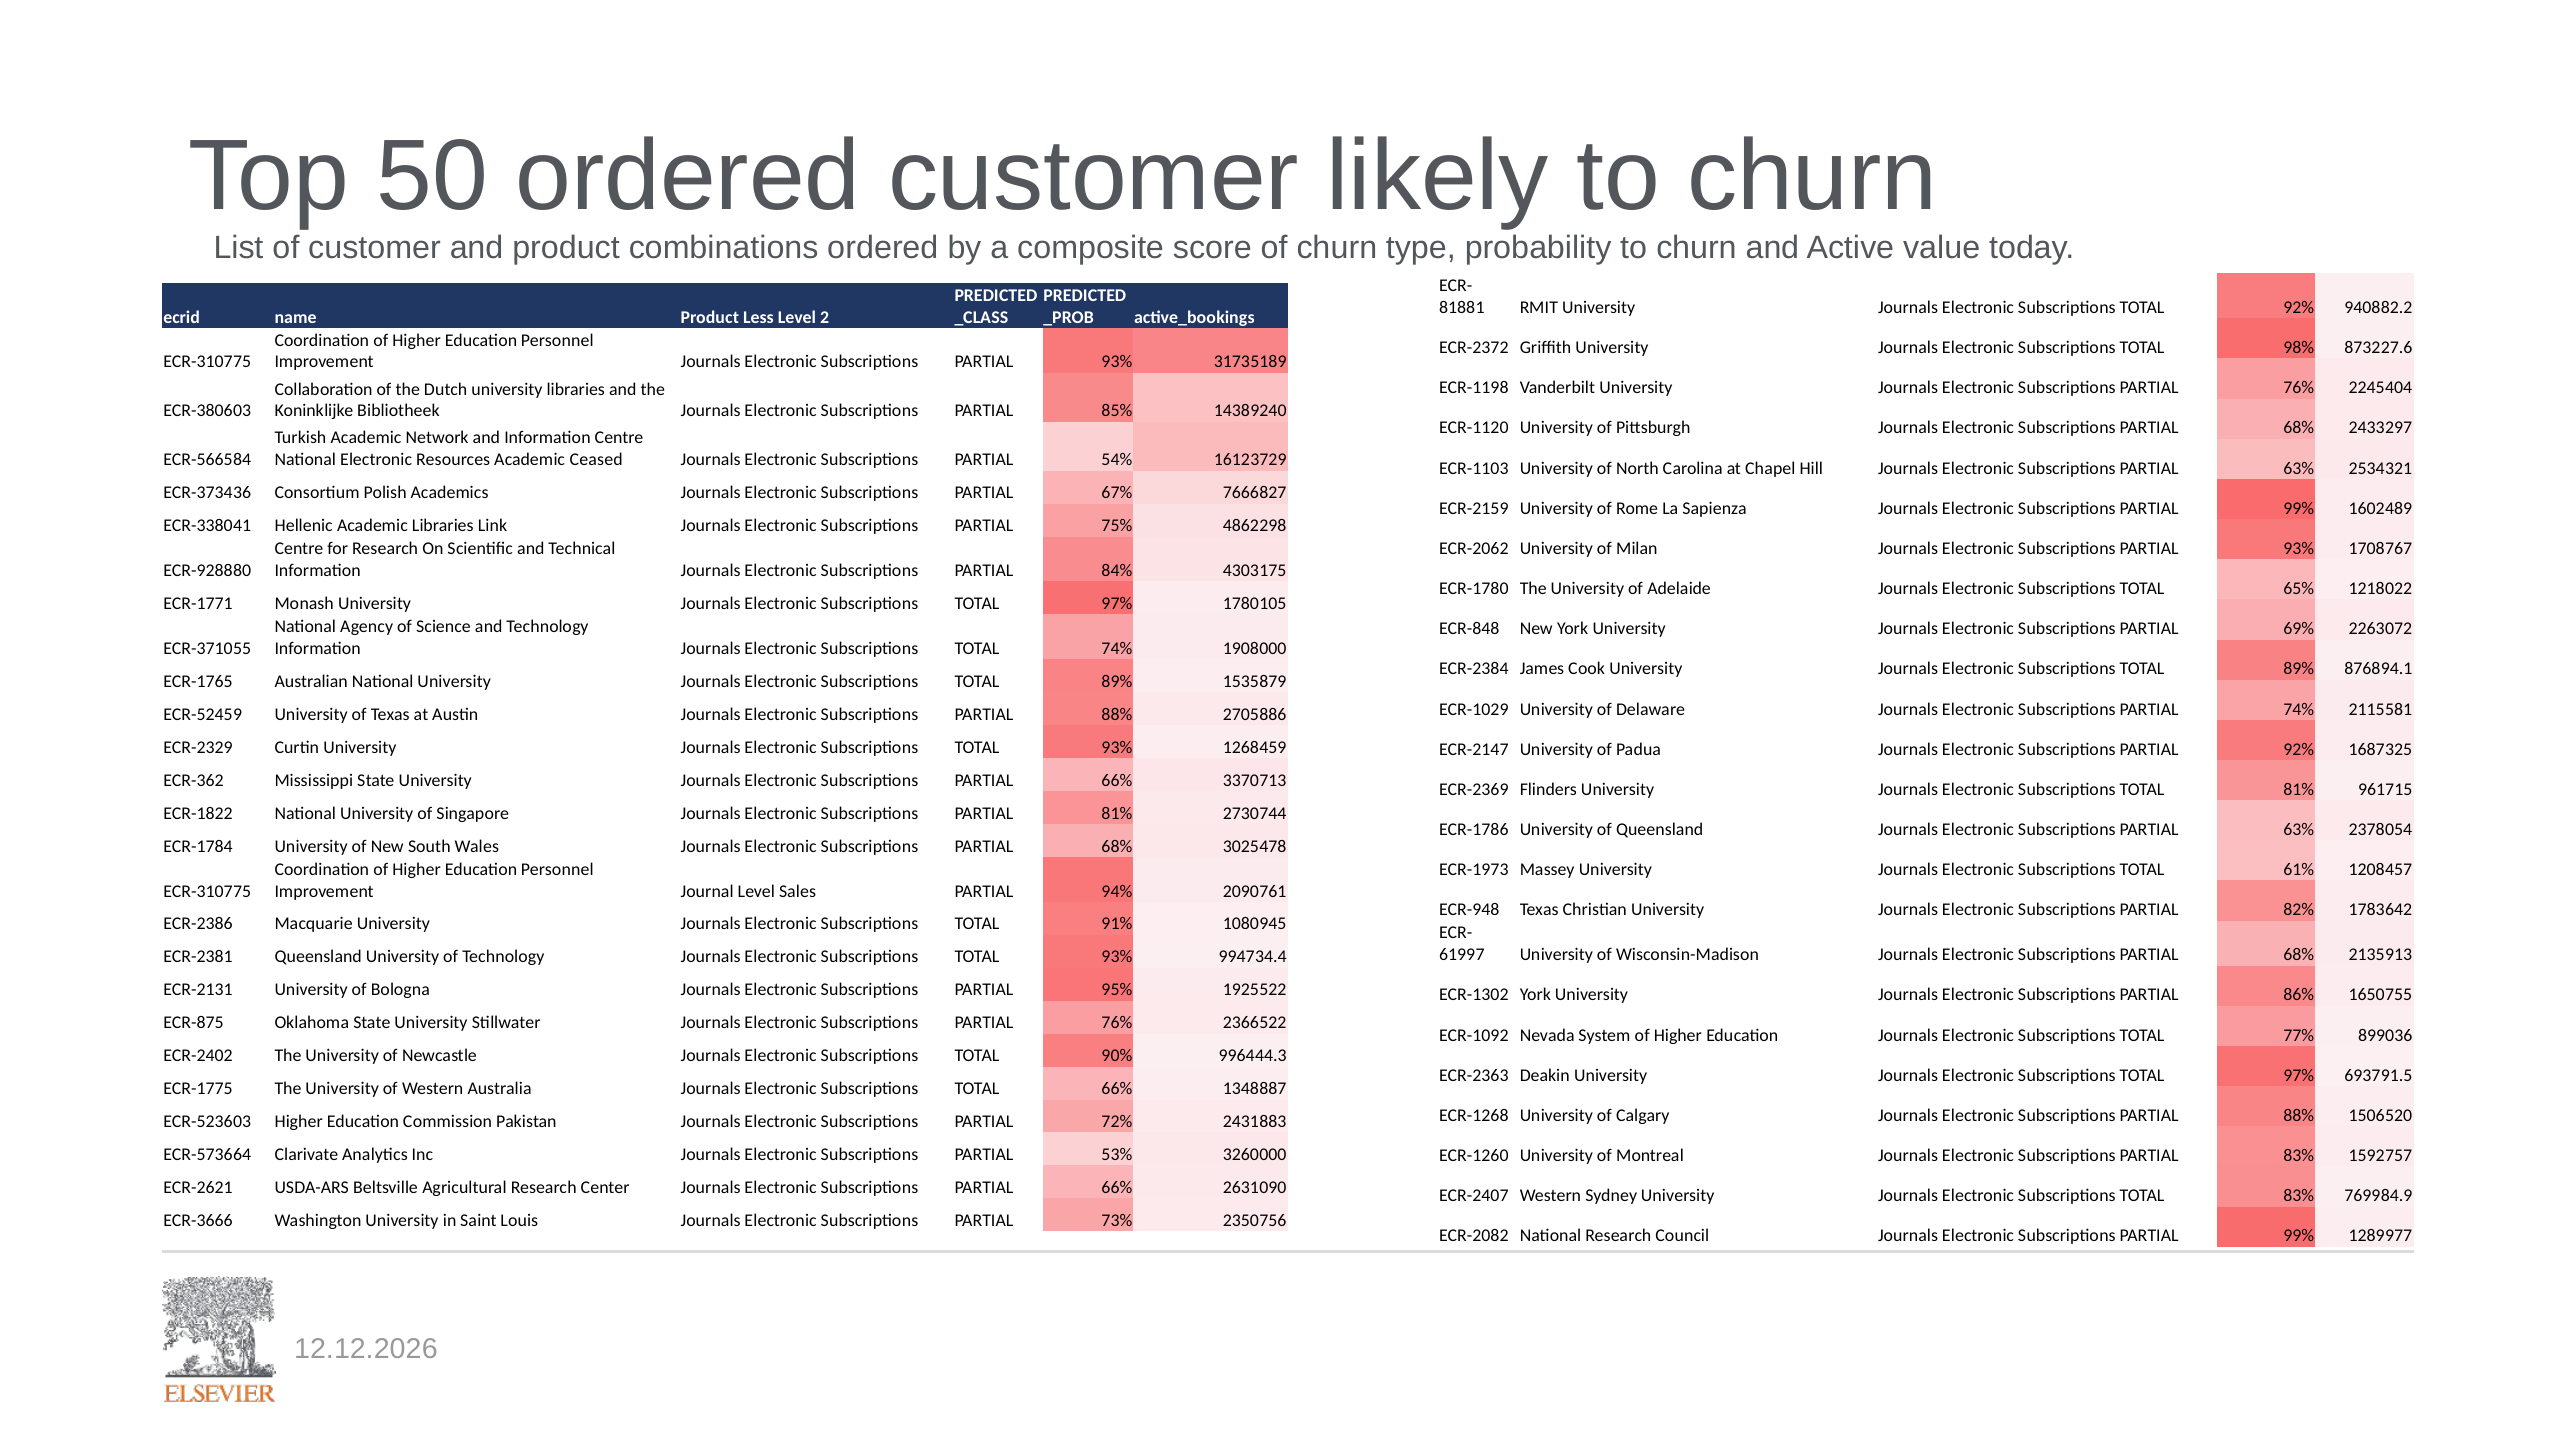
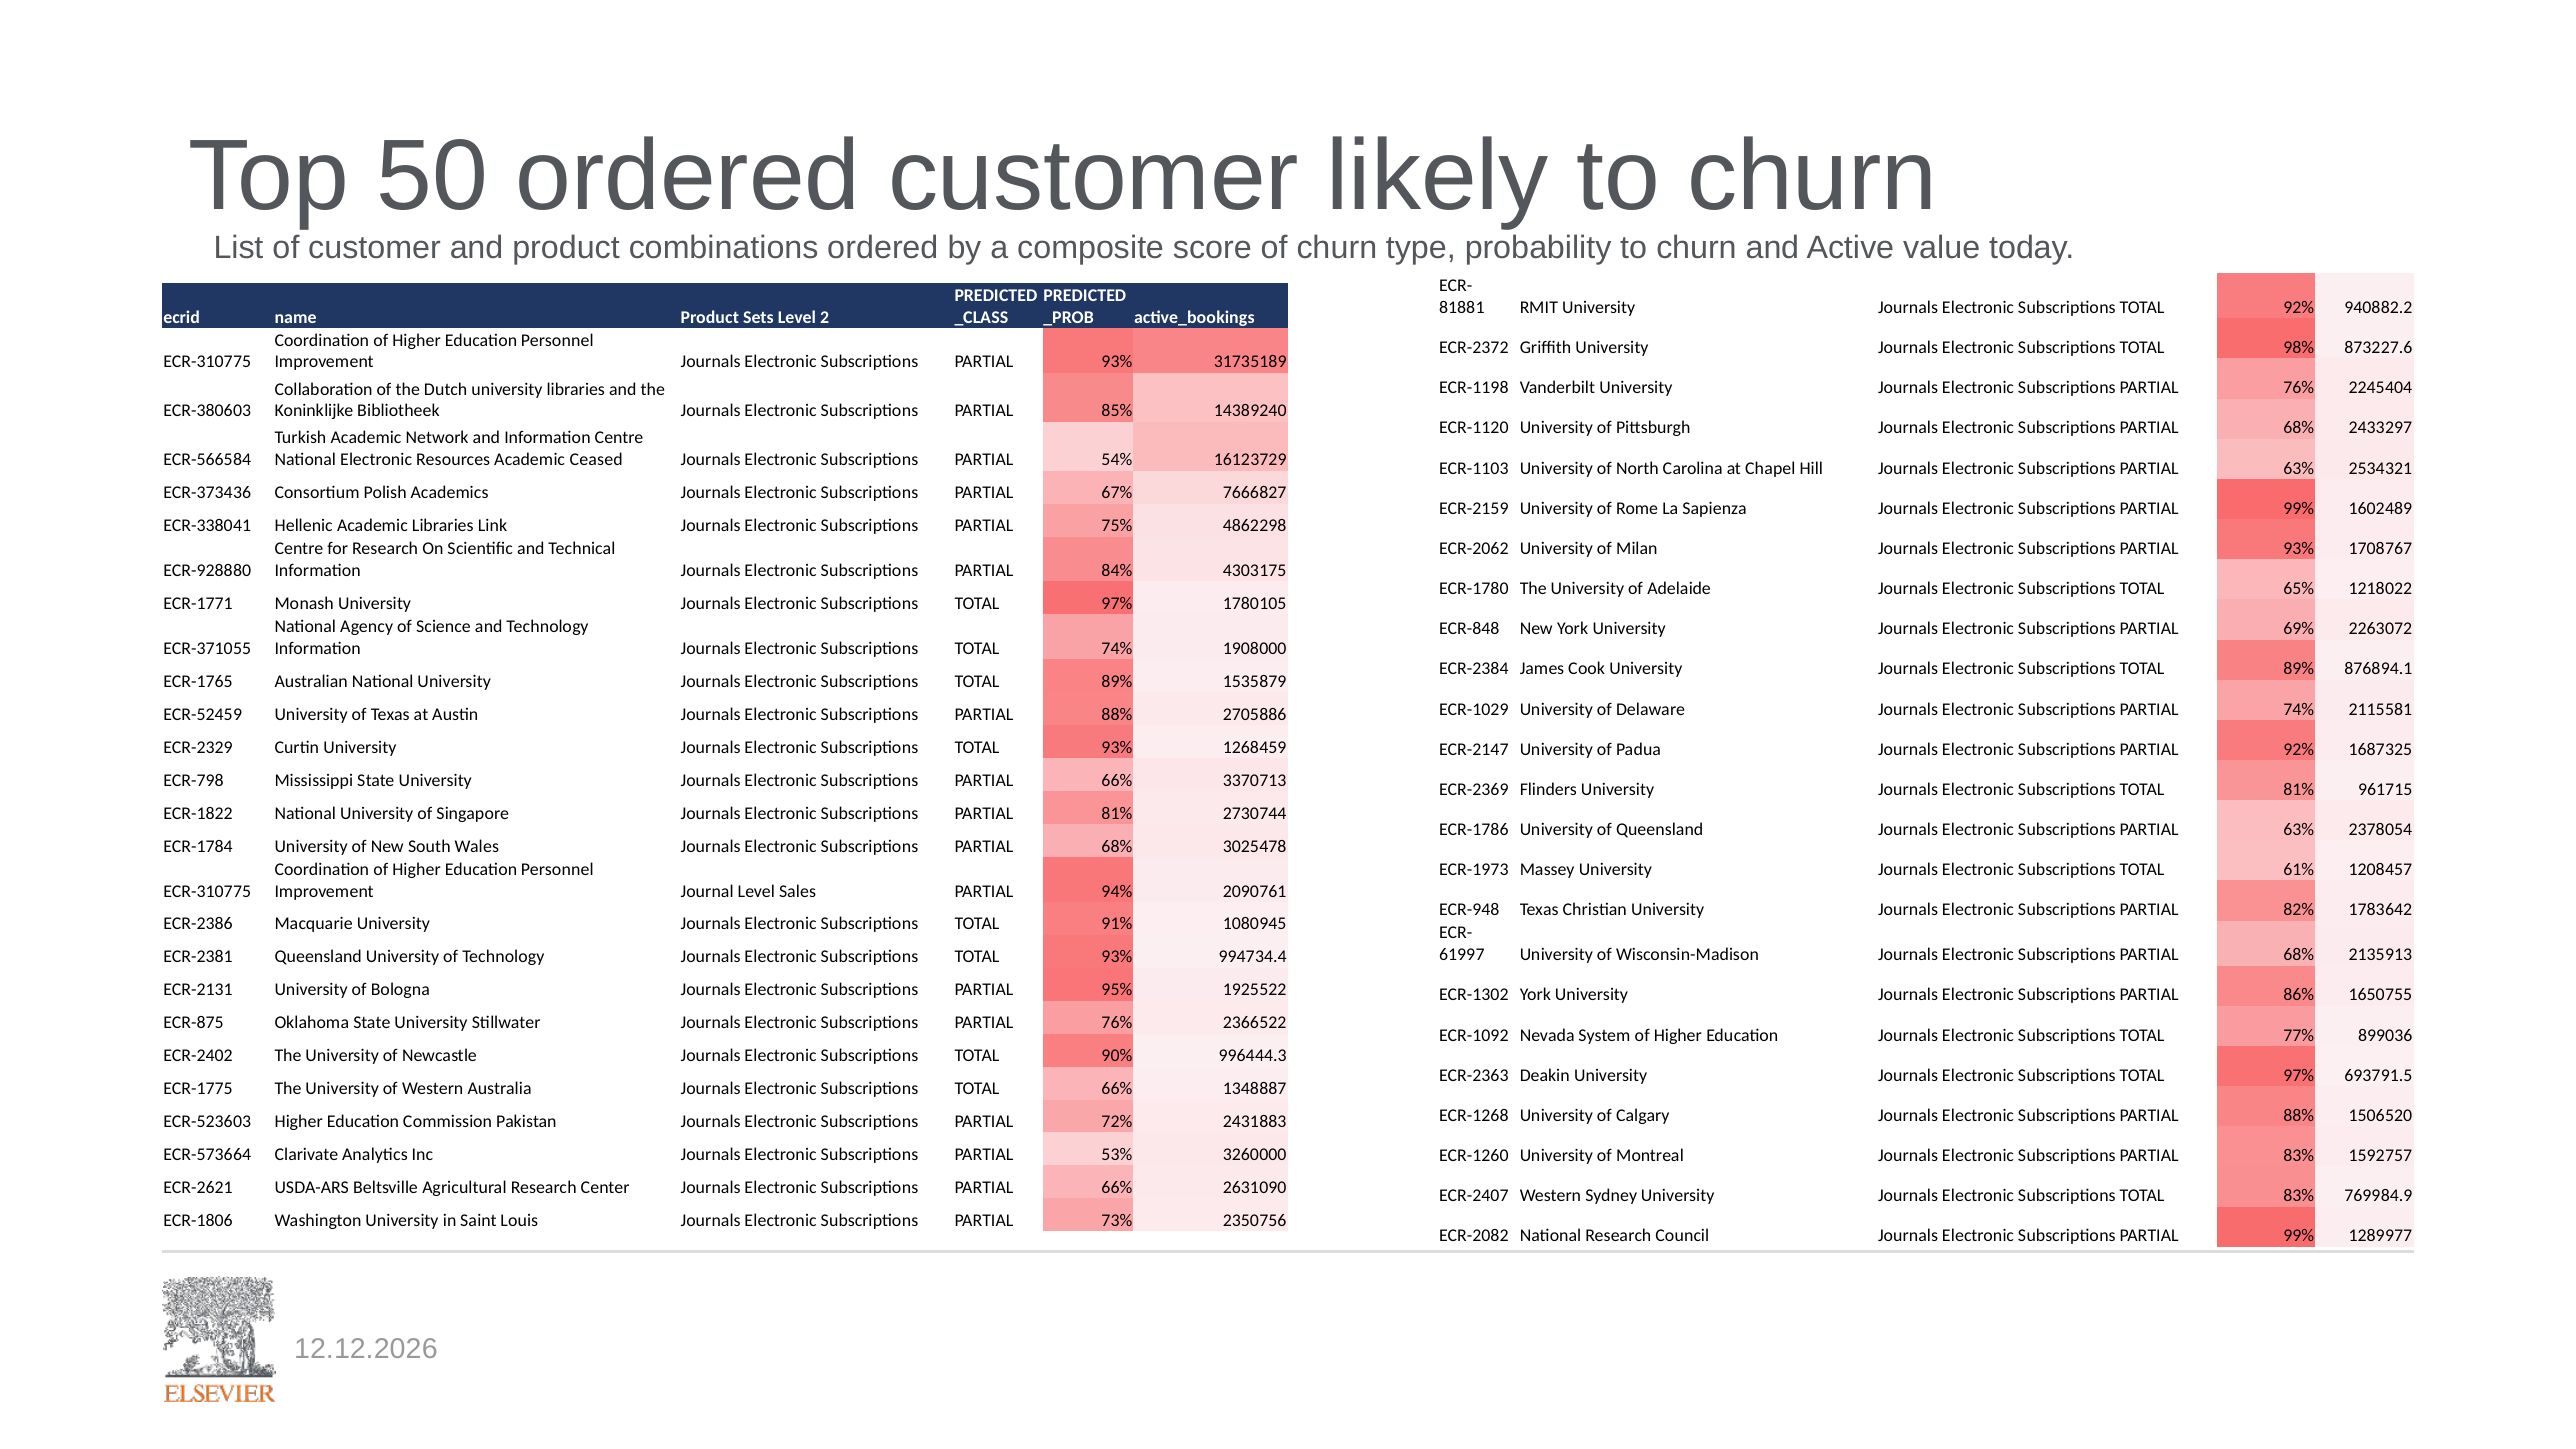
Less: Less -> Sets
ECR-362: ECR-362 -> ECR-798
ECR-3666: ECR-3666 -> ECR-1806
